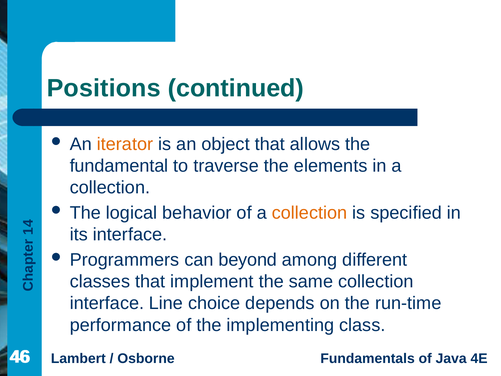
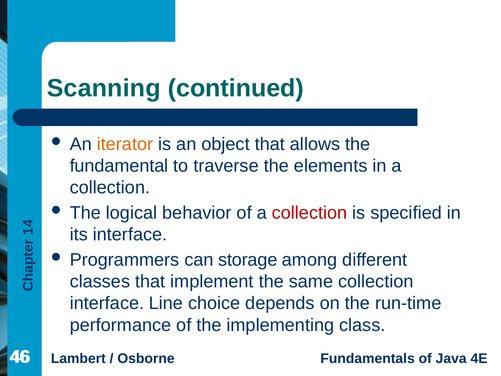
Positions: Positions -> Scanning
collection at (310, 213) colour: orange -> red
beyond: beyond -> storage
